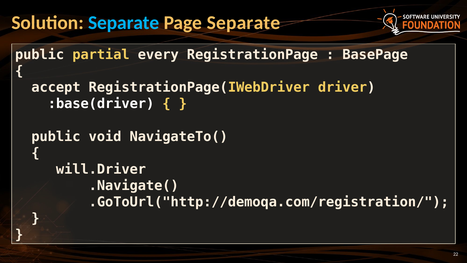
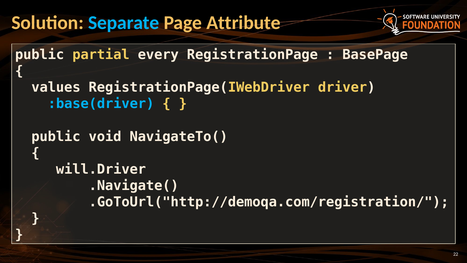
Page Separate: Separate -> Attribute
accept: accept -> values
:base(driver colour: white -> light blue
